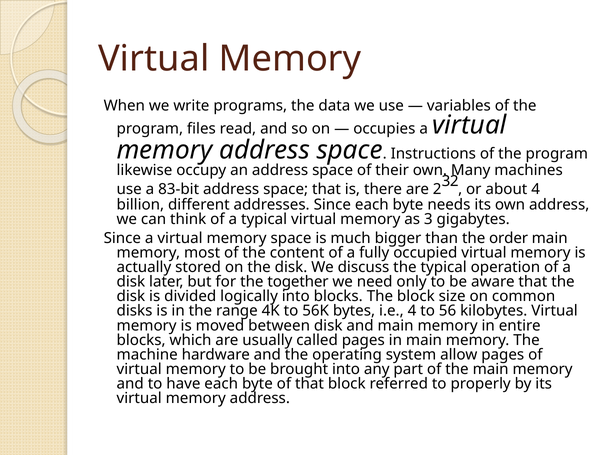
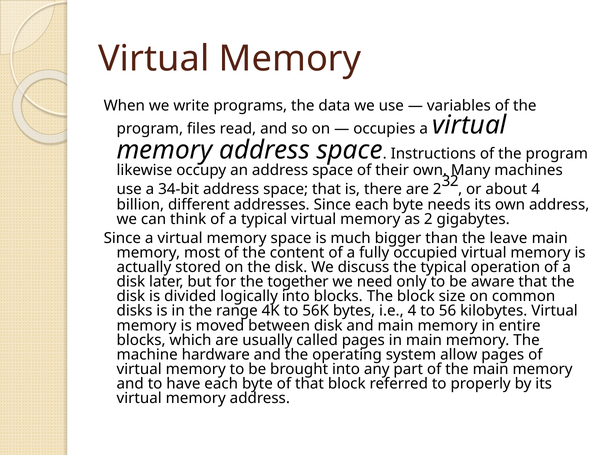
83-bit: 83-bit -> 34-bit
as 3: 3 -> 2
order: order -> leave
